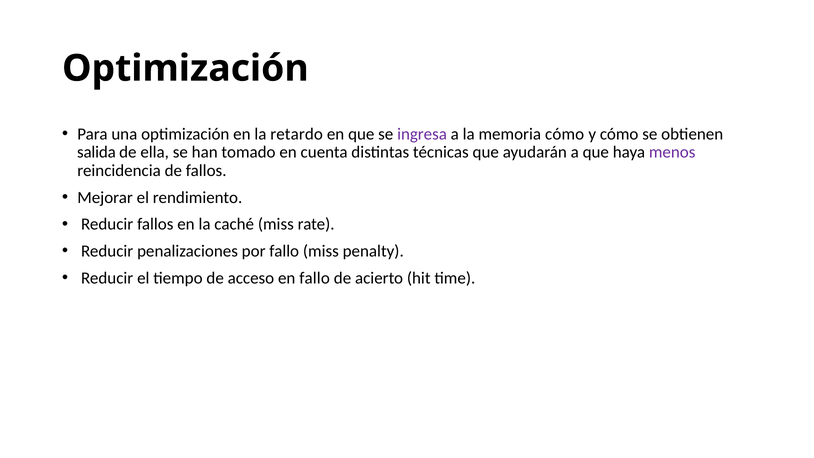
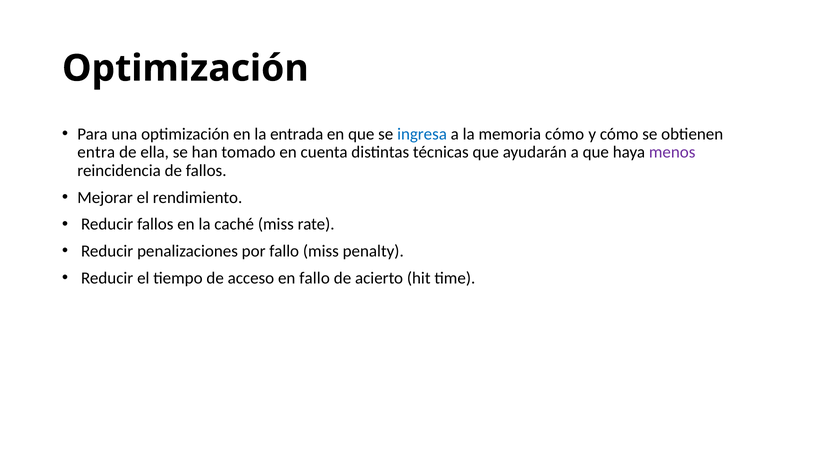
retardo: retardo -> entrada
ingresa colour: purple -> blue
salida: salida -> entra
